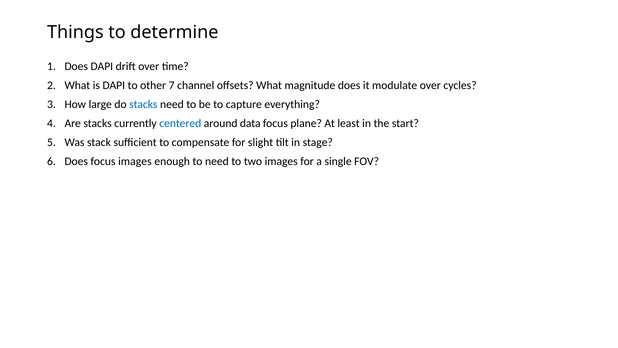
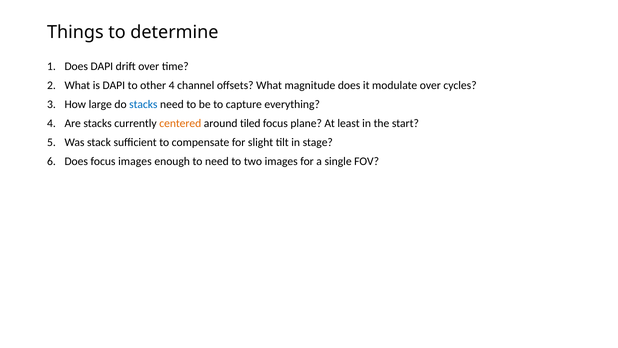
other 7: 7 -> 4
centered colour: blue -> orange
data: data -> tiled
